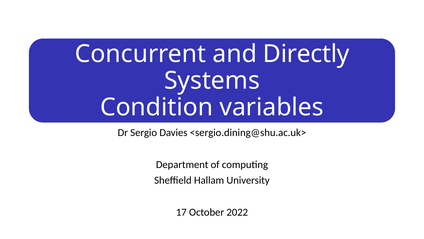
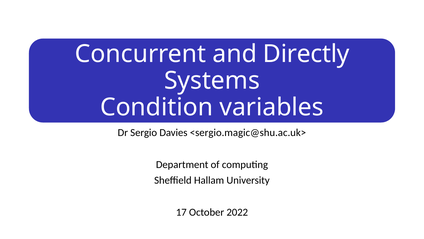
<sergio.dining@shu.ac.uk>: <sergio.dining@shu.ac.uk> -> <sergio.magic@shu.ac.uk>
